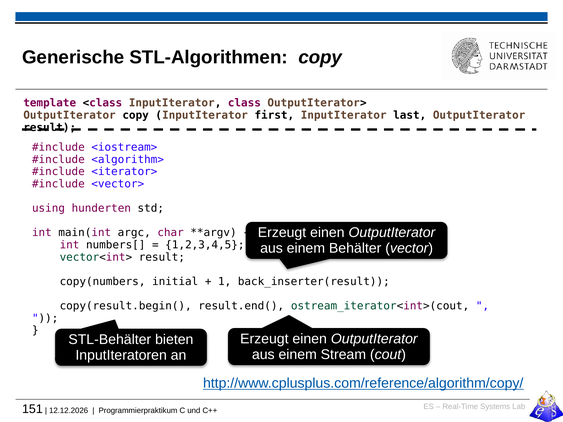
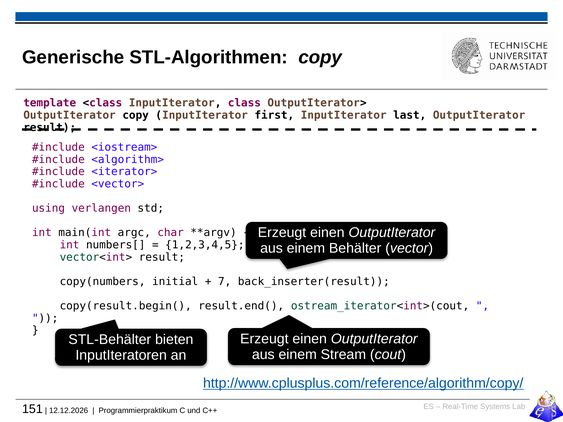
hunderten: hunderten -> verlangen
1: 1 -> 7
